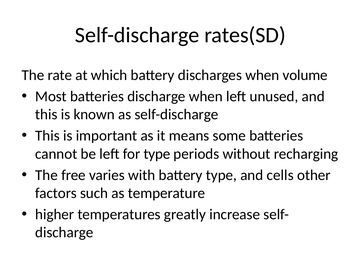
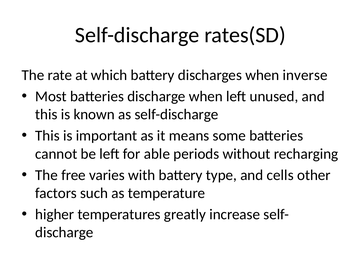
volume: volume -> inverse
for type: type -> able
